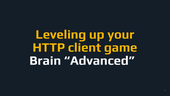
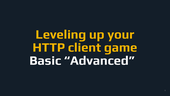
Brain: Brain -> Basic
